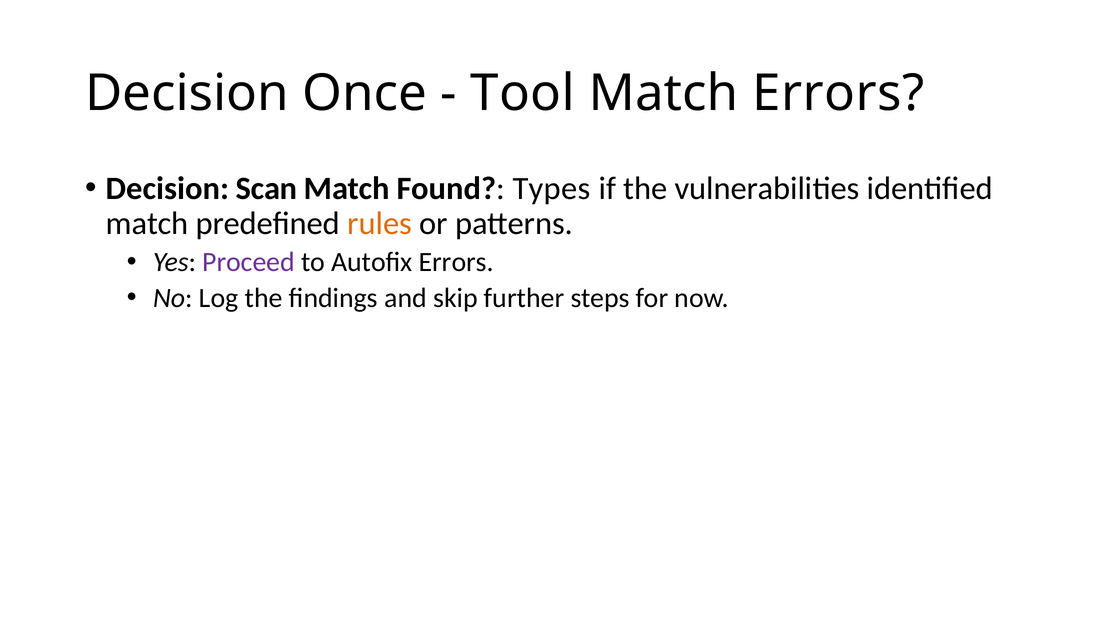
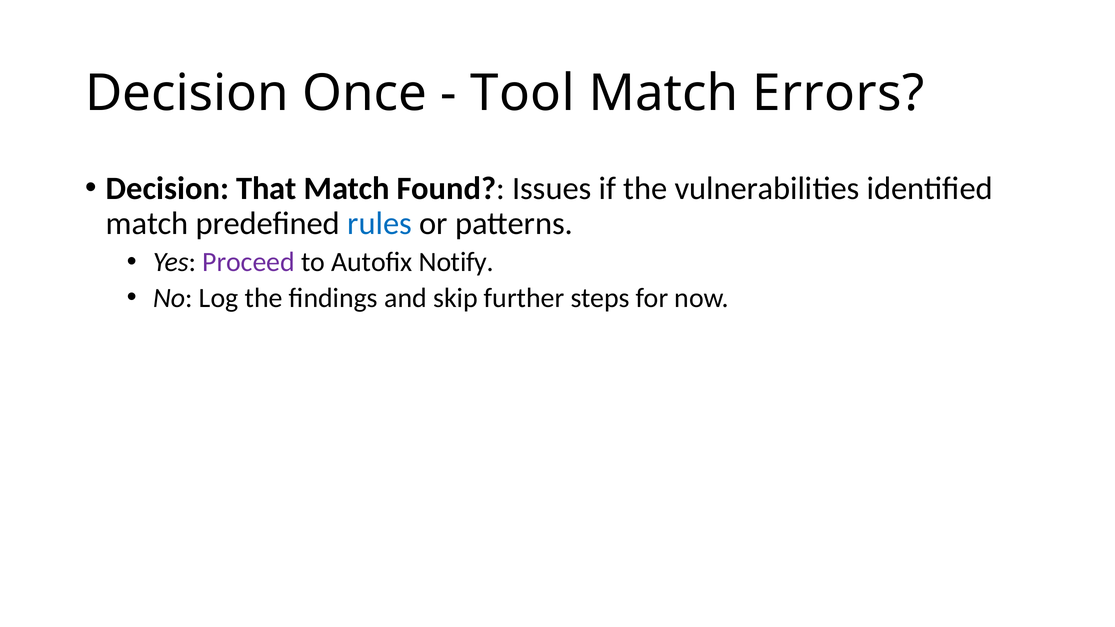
Scan: Scan -> That
Types: Types -> Issues
rules colour: orange -> blue
Autofix Errors: Errors -> Notify
